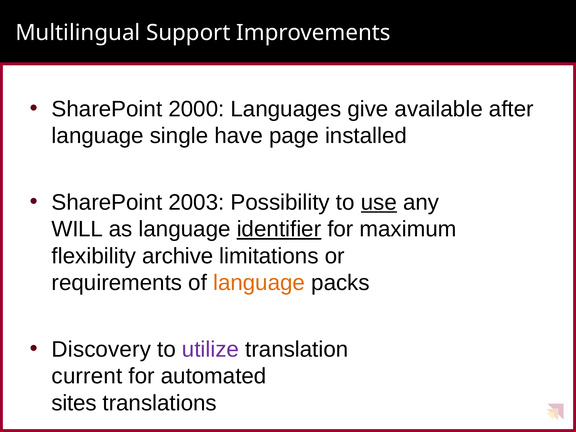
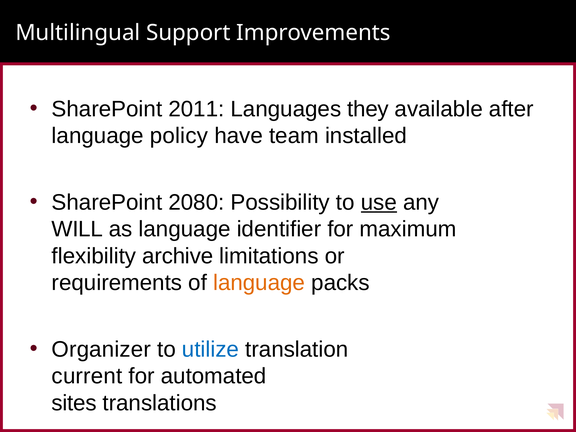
2000: 2000 -> 2011
give: give -> they
single: single -> policy
page: page -> team
2003: 2003 -> 2080
identifier underline: present -> none
Discovery: Discovery -> Organizer
utilize colour: purple -> blue
